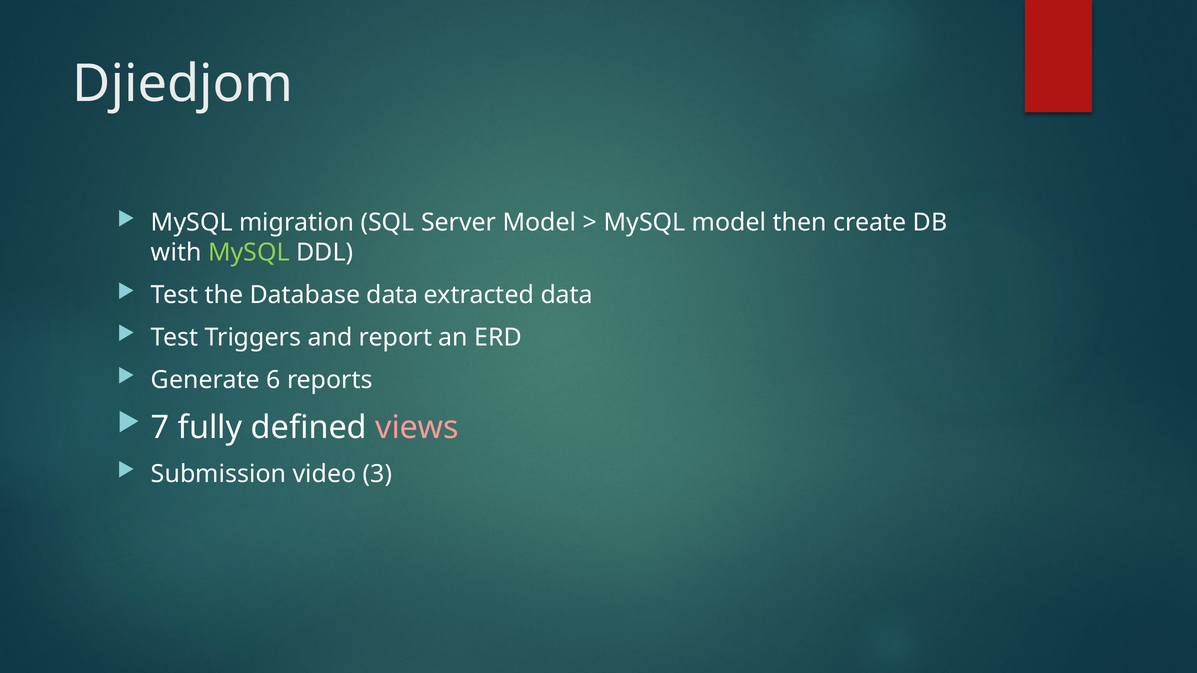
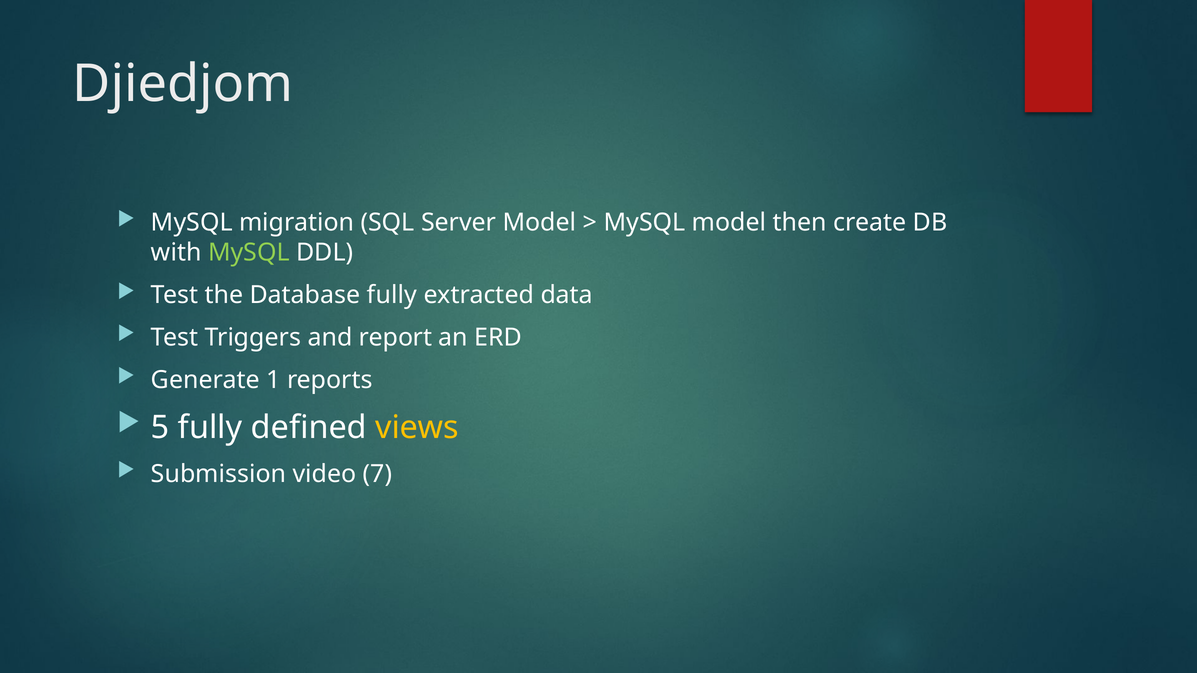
Database data: data -> fully
6: 6 -> 1
7: 7 -> 5
views colour: pink -> yellow
3: 3 -> 7
